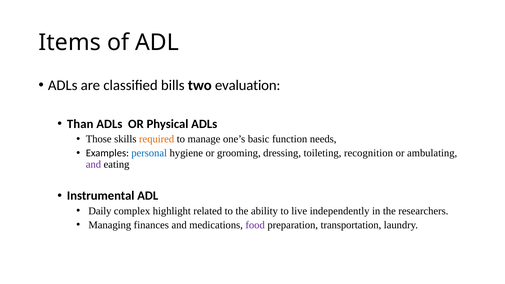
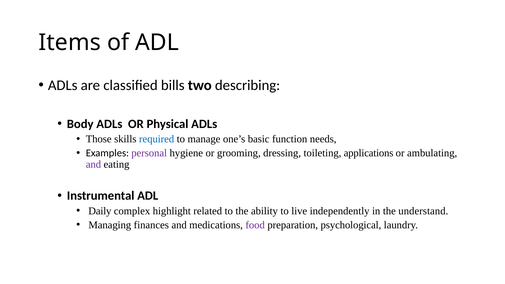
evaluation: evaluation -> describing
Than: Than -> Body
required colour: orange -> blue
personal colour: blue -> purple
recognition: recognition -> applications
researchers: researchers -> understand
transportation: transportation -> psychological
